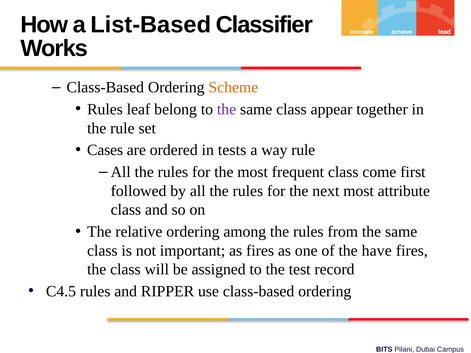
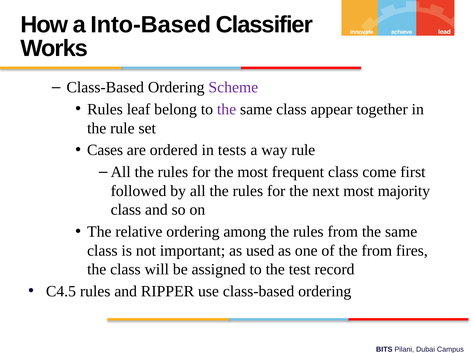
List-Based: List-Based -> Into-Based
Scheme colour: orange -> purple
attribute: attribute -> majority
as fires: fires -> used
the have: have -> from
